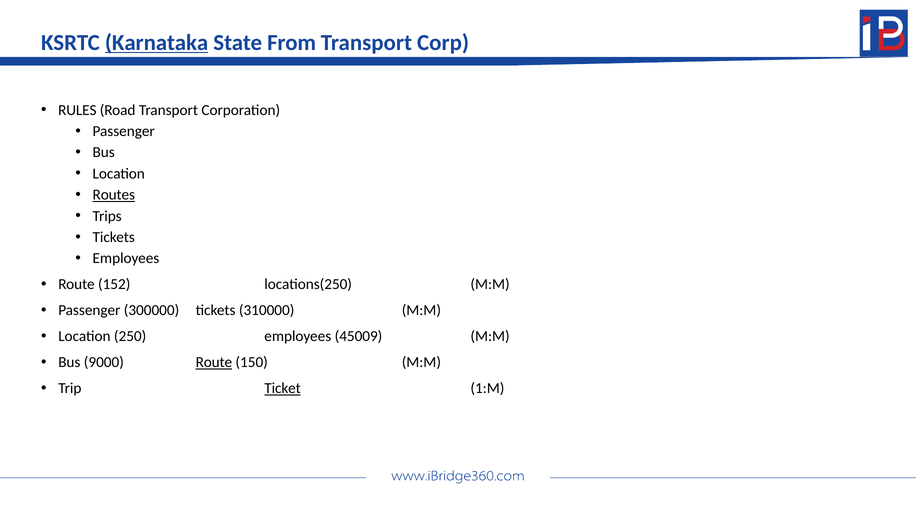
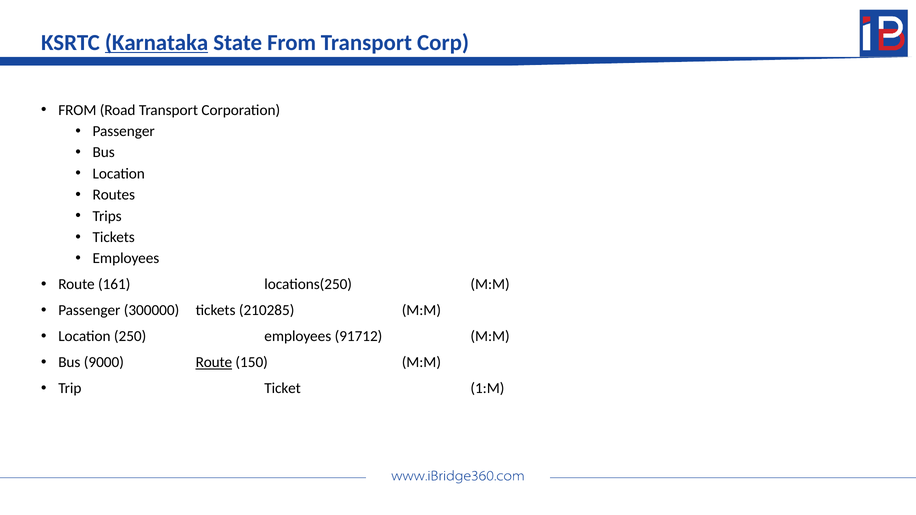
RULES at (77, 110): RULES -> FROM
Routes underline: present -> none
152: 152 -> 161
310000: 310000 -> 210285
45009: 45009 -> 91712
Ticket underline: present -> none
